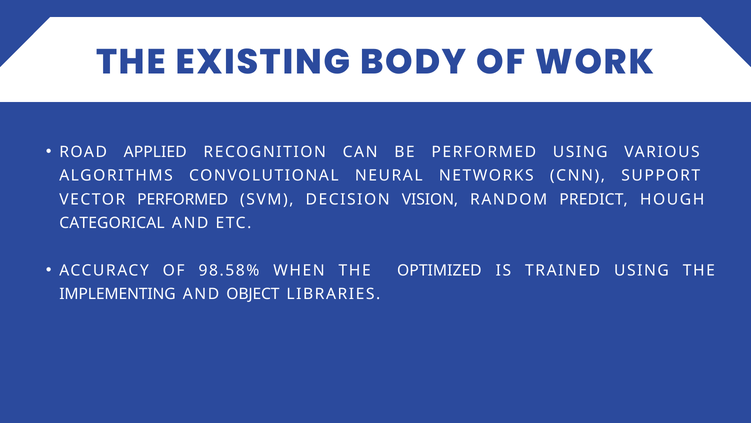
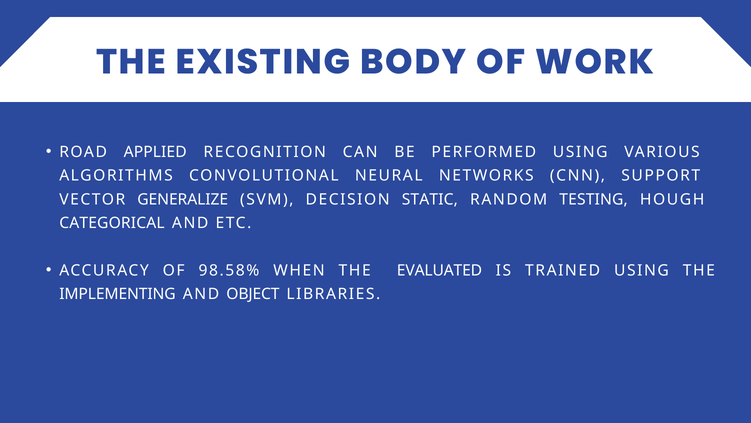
VECTOR PERFORMED: PERFORMED -> GENERALIZE
VISION: VISION -> STATIC
PREDICT: PREDICT -> TESTING
OPTIMIZED: OPTIMIZED -> EVALUATED
